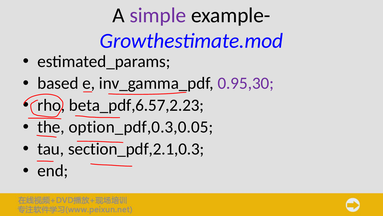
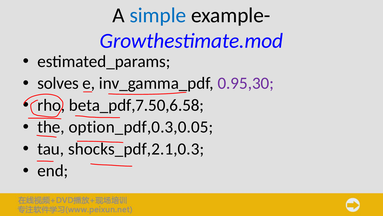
simple colour: purple -> blue
based: based -> solves
beta_pdf,6.57,2.23: beta_pdf,6.57,2.23 -> beta_pdf,7.50,6.58
section_pdf,2.1,0.3: section_pdf,2.1,0.3 -> shocks_pdf,2.1,0.3
